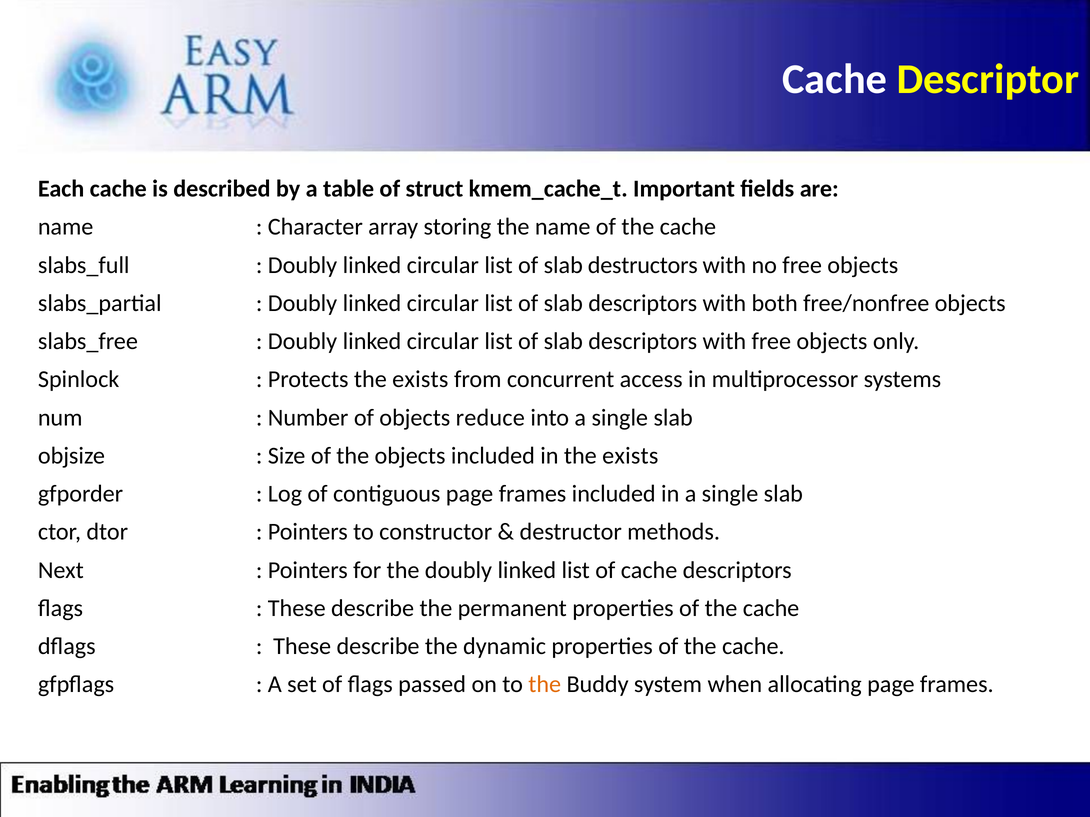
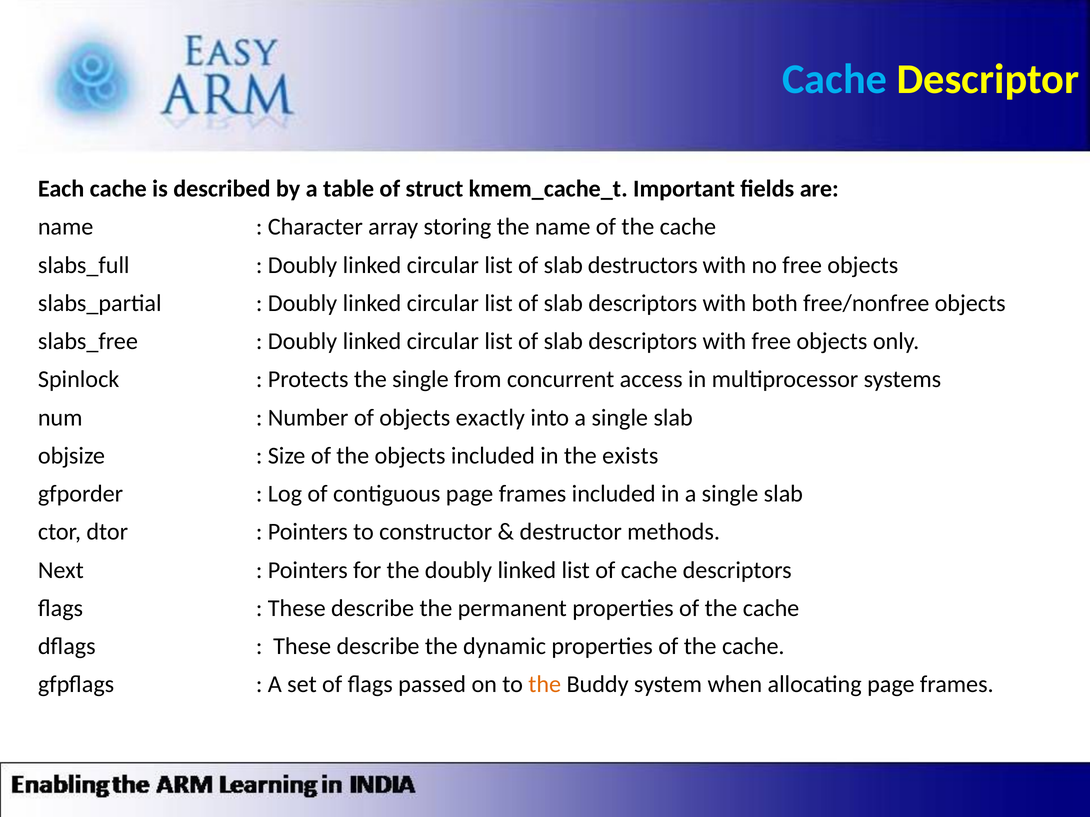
Cache at (835, 79) colour: white -> light blue
Protects the exists: exists -> single
reduce: reduce -> exactly
